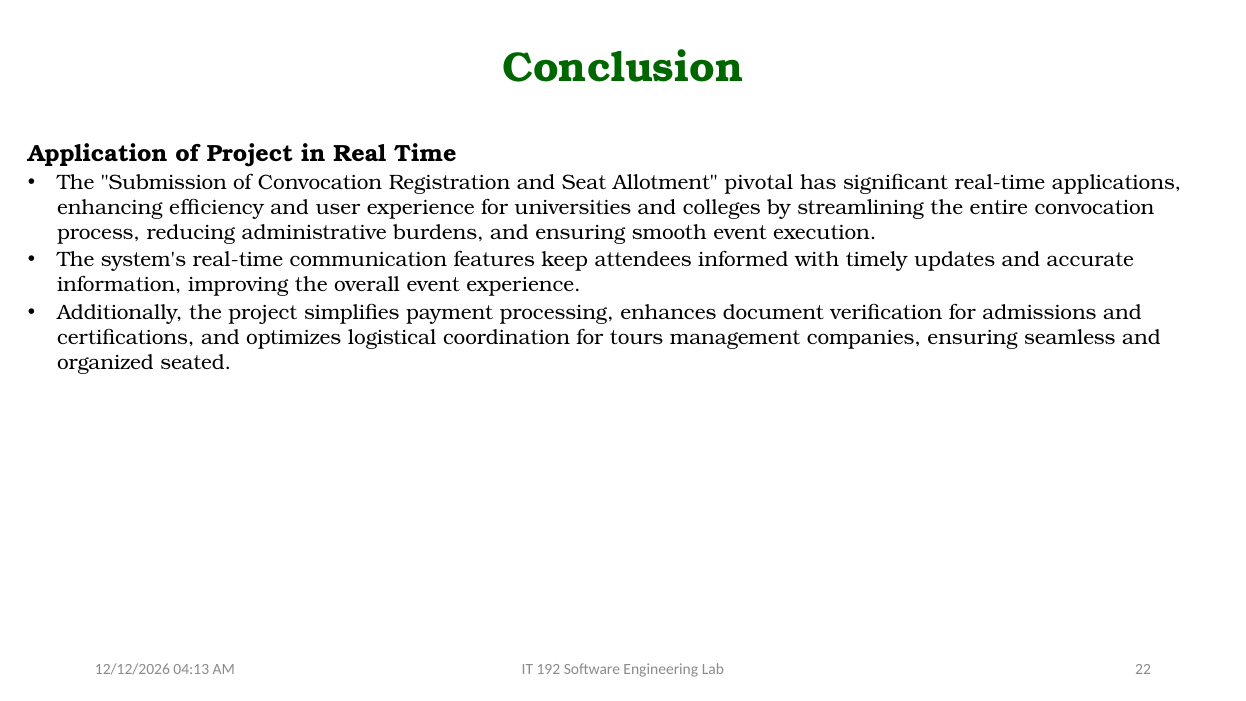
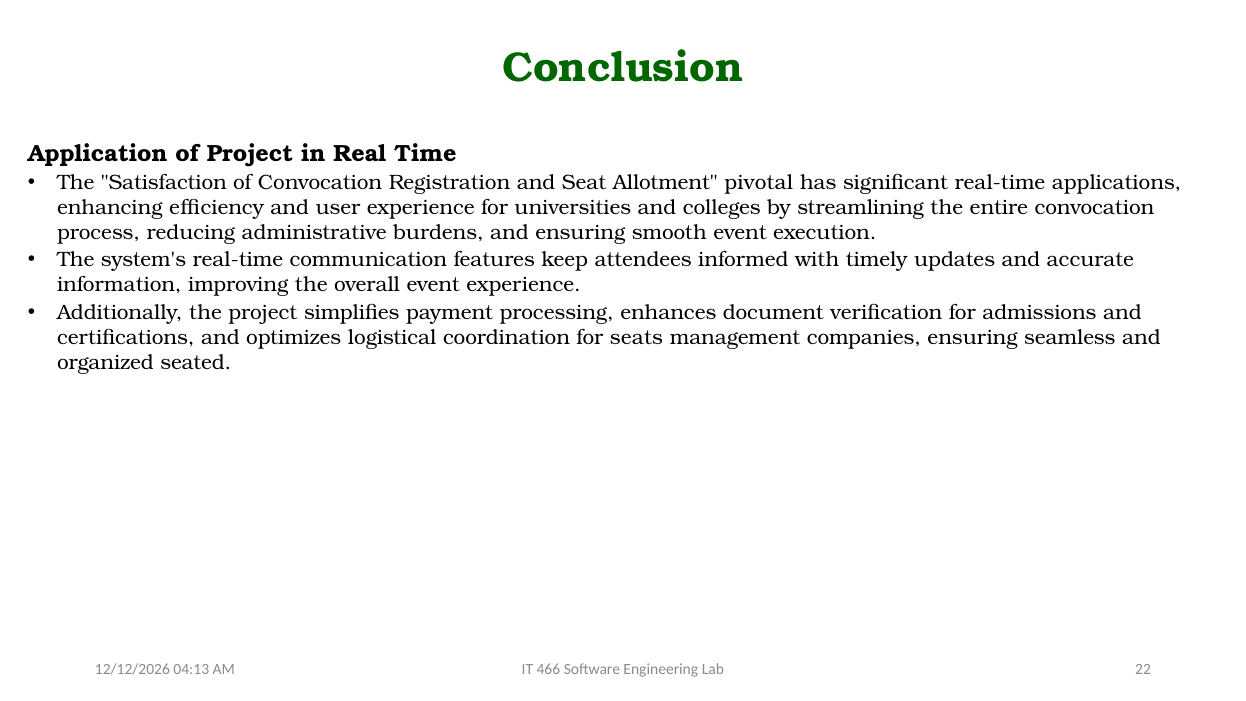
Submission: Submission -> Satisfaction
tours: tours -> seats
192: 192 -> 466
